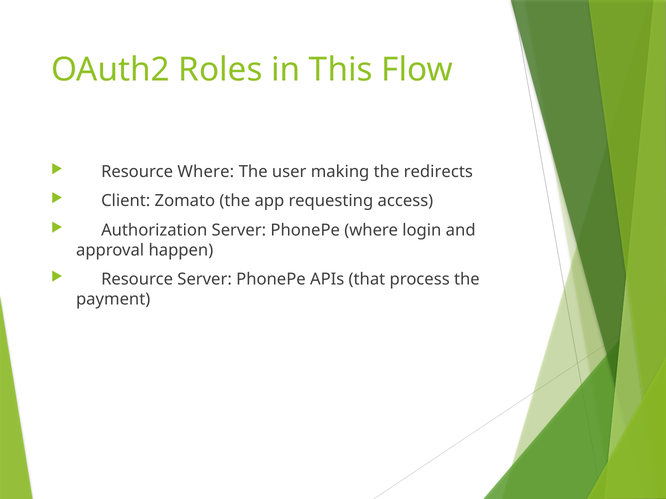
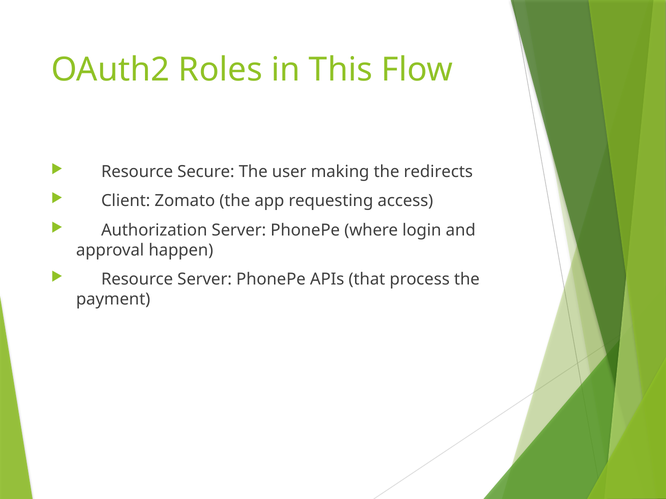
Resource Where: Where -> Secure
